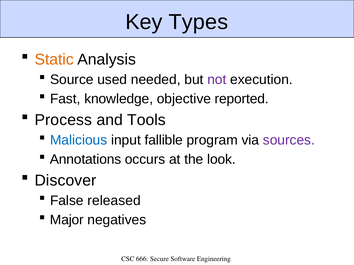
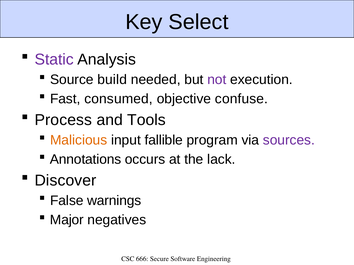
Types: Types -> Select
Static colour: orange -> purple
used: used -> build
knowledge: knowledge -> consumed
reported: reported -> confuse
Malicious colour: blue -> orange
look: look -> lack
released: released -> warnings
